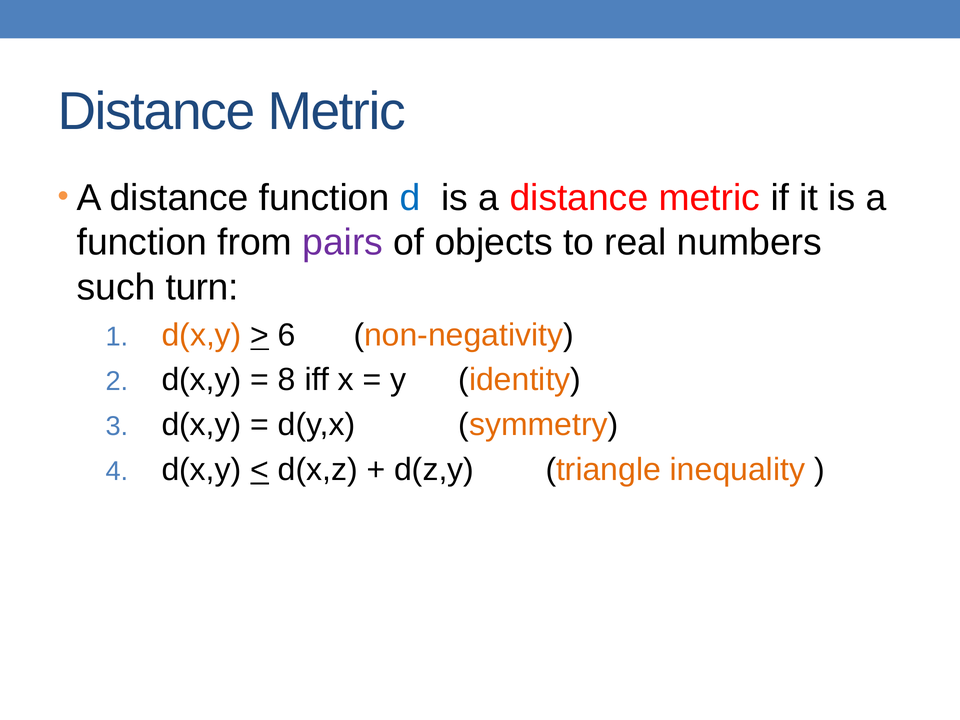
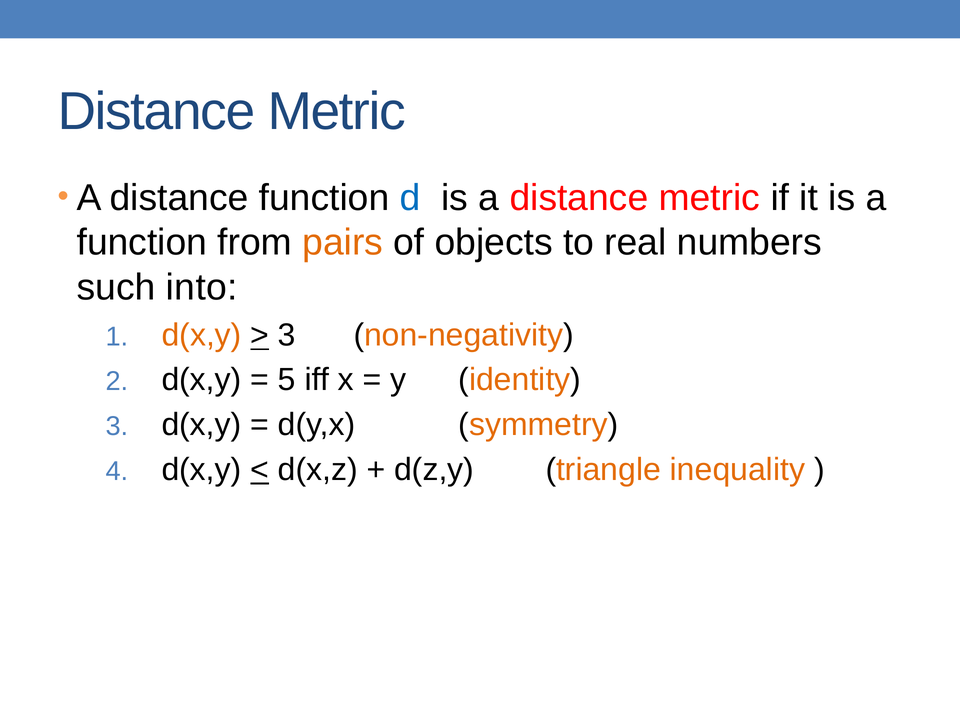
pairs colour: purple -> orange
turn: turn -> into
6 at (287, 335): 6 -> 3
8: 8 -> 5
